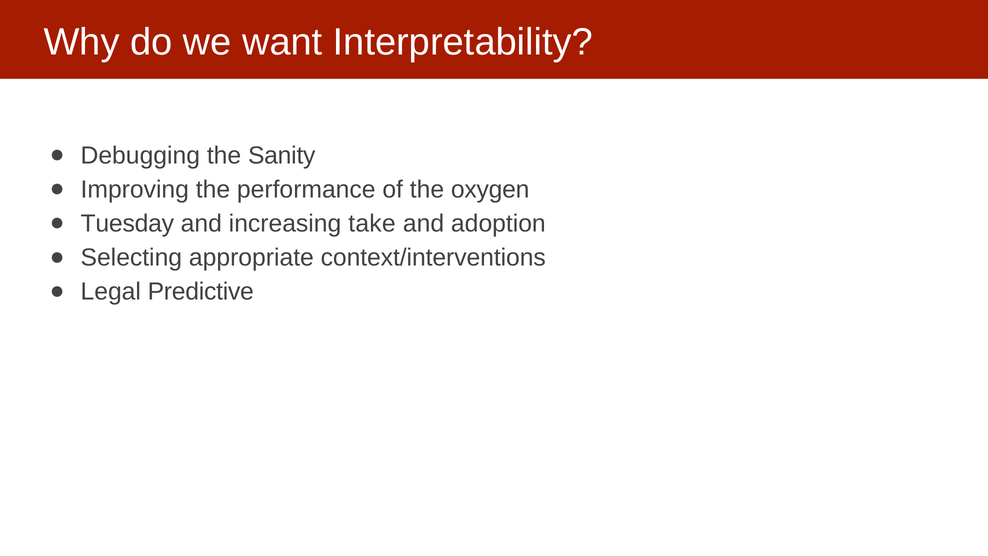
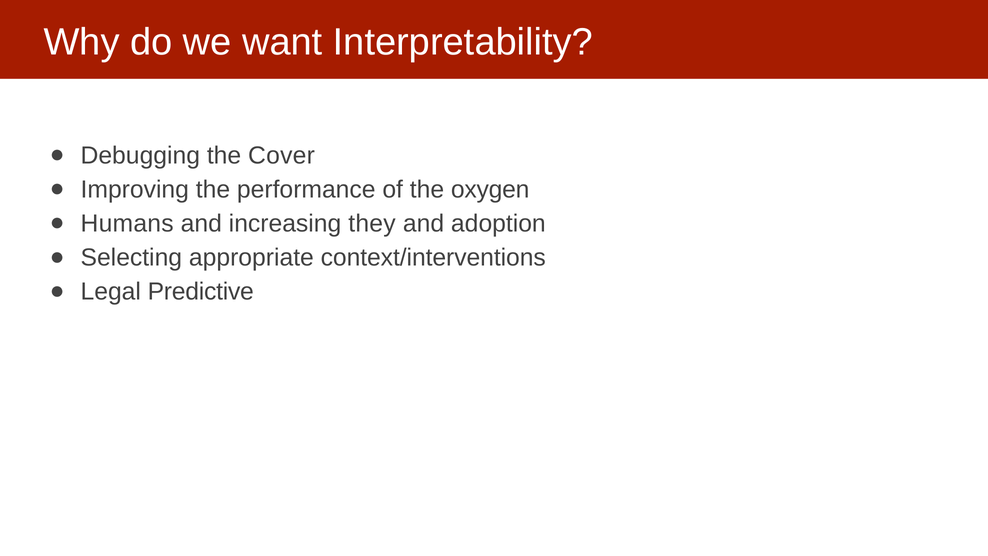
Sanity: Sanity -> Cover
Tuesday: Tuesday -> Humans
take: take -> they
